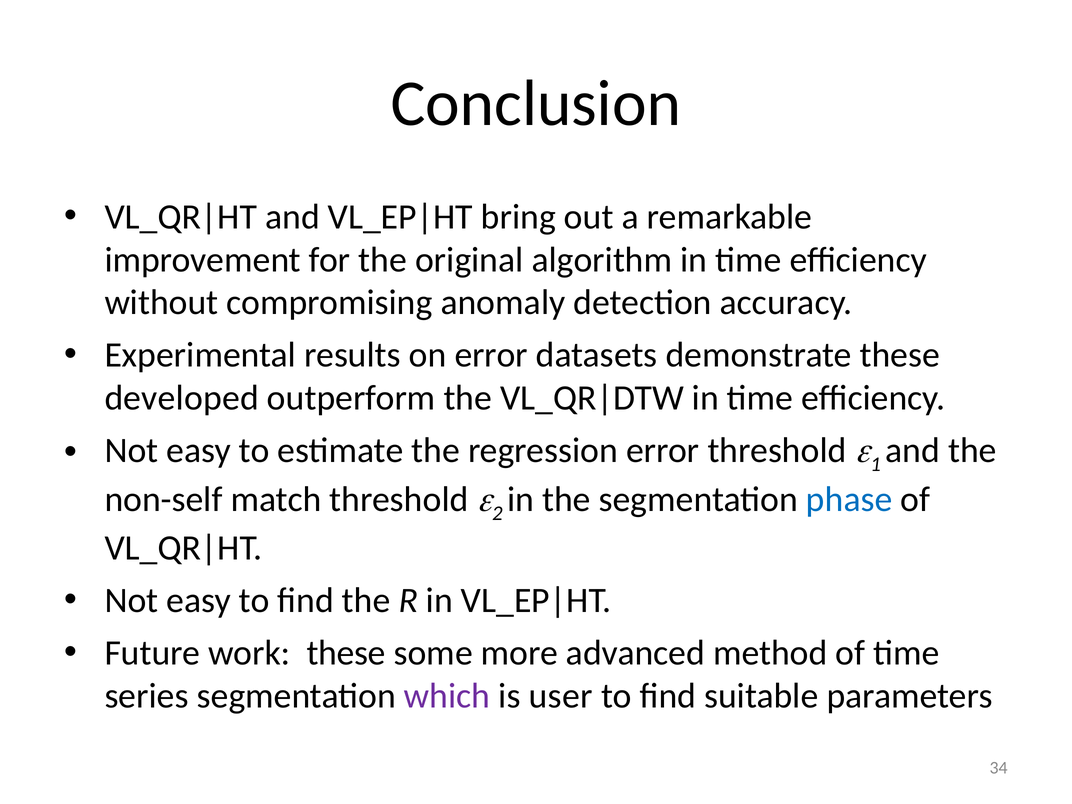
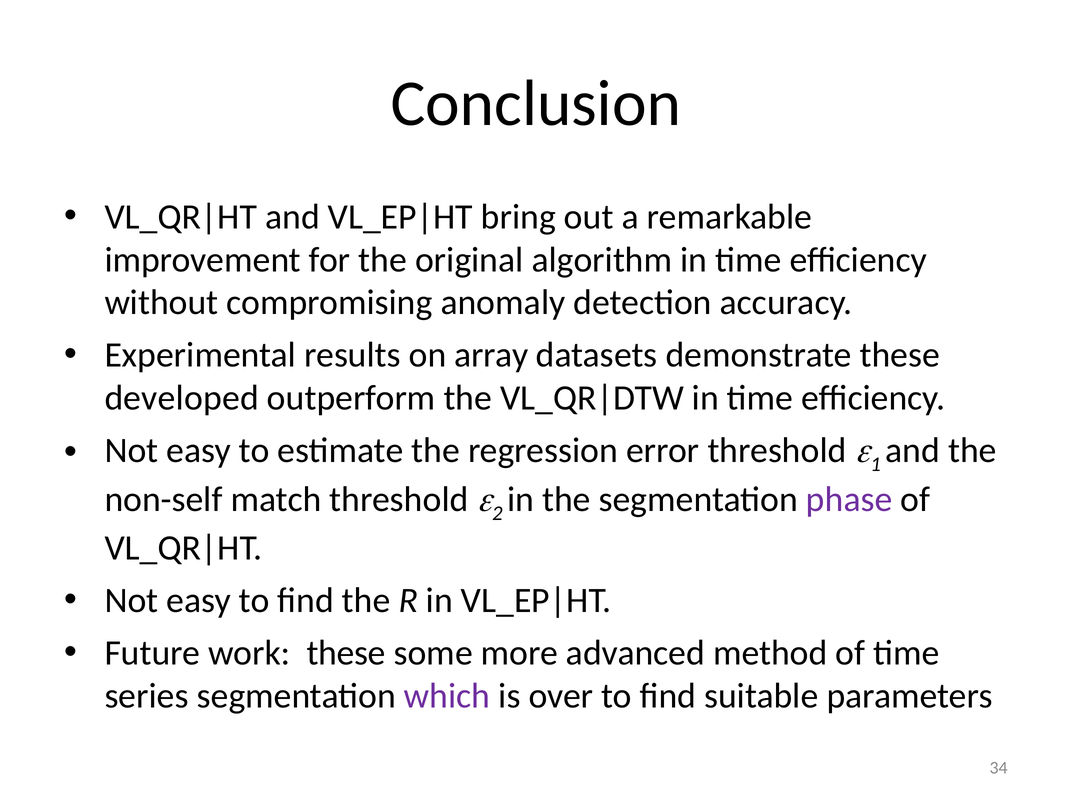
on error: error -> array
phase colour: blue -> purple
user: user -> over
